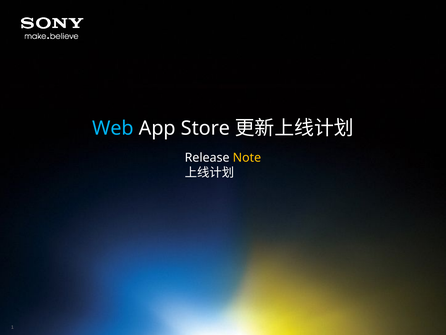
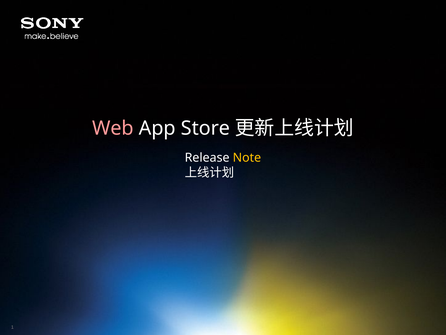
Web colour: light blue -> pink
